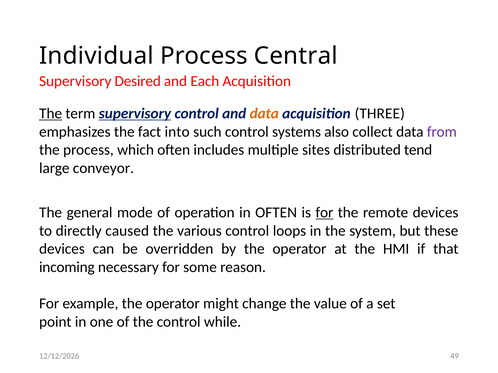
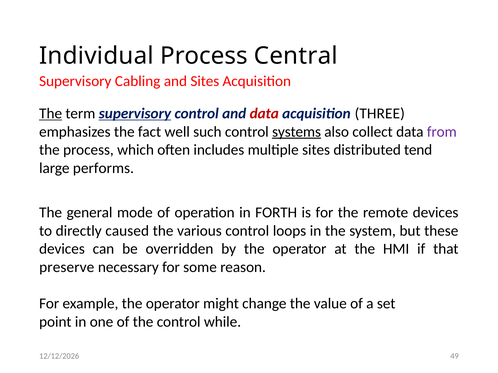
Desired: Desired -> Cabling
and Each: Each -> Sites
data at (264, 114) colour: orange -> red
into: into -> well
systems underline: none -> present
conveyor: conveyor -> performs
in OFTEN: OFTEN -> FORTH
for at (324, 213) underline: present -> none
incoming: incoming -> preserve
